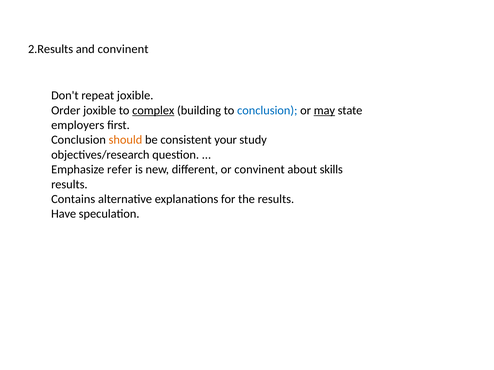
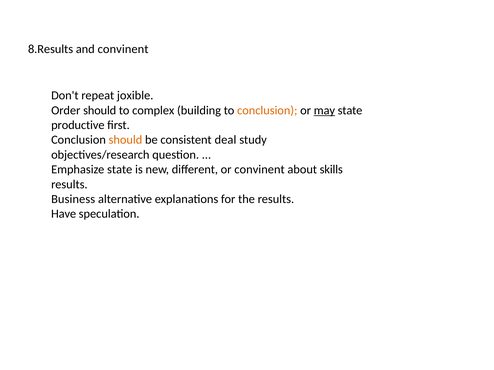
2.Results: 2.Results -> 8.Results
Order joxible: joxible -> should
complex underline: present -> none
conclusion at (267, 110) colour: blue -> orange
employers: employers -> productive
your: your -> deal
Emphasize refer: refer -> state
Contains: Contains -> Business
